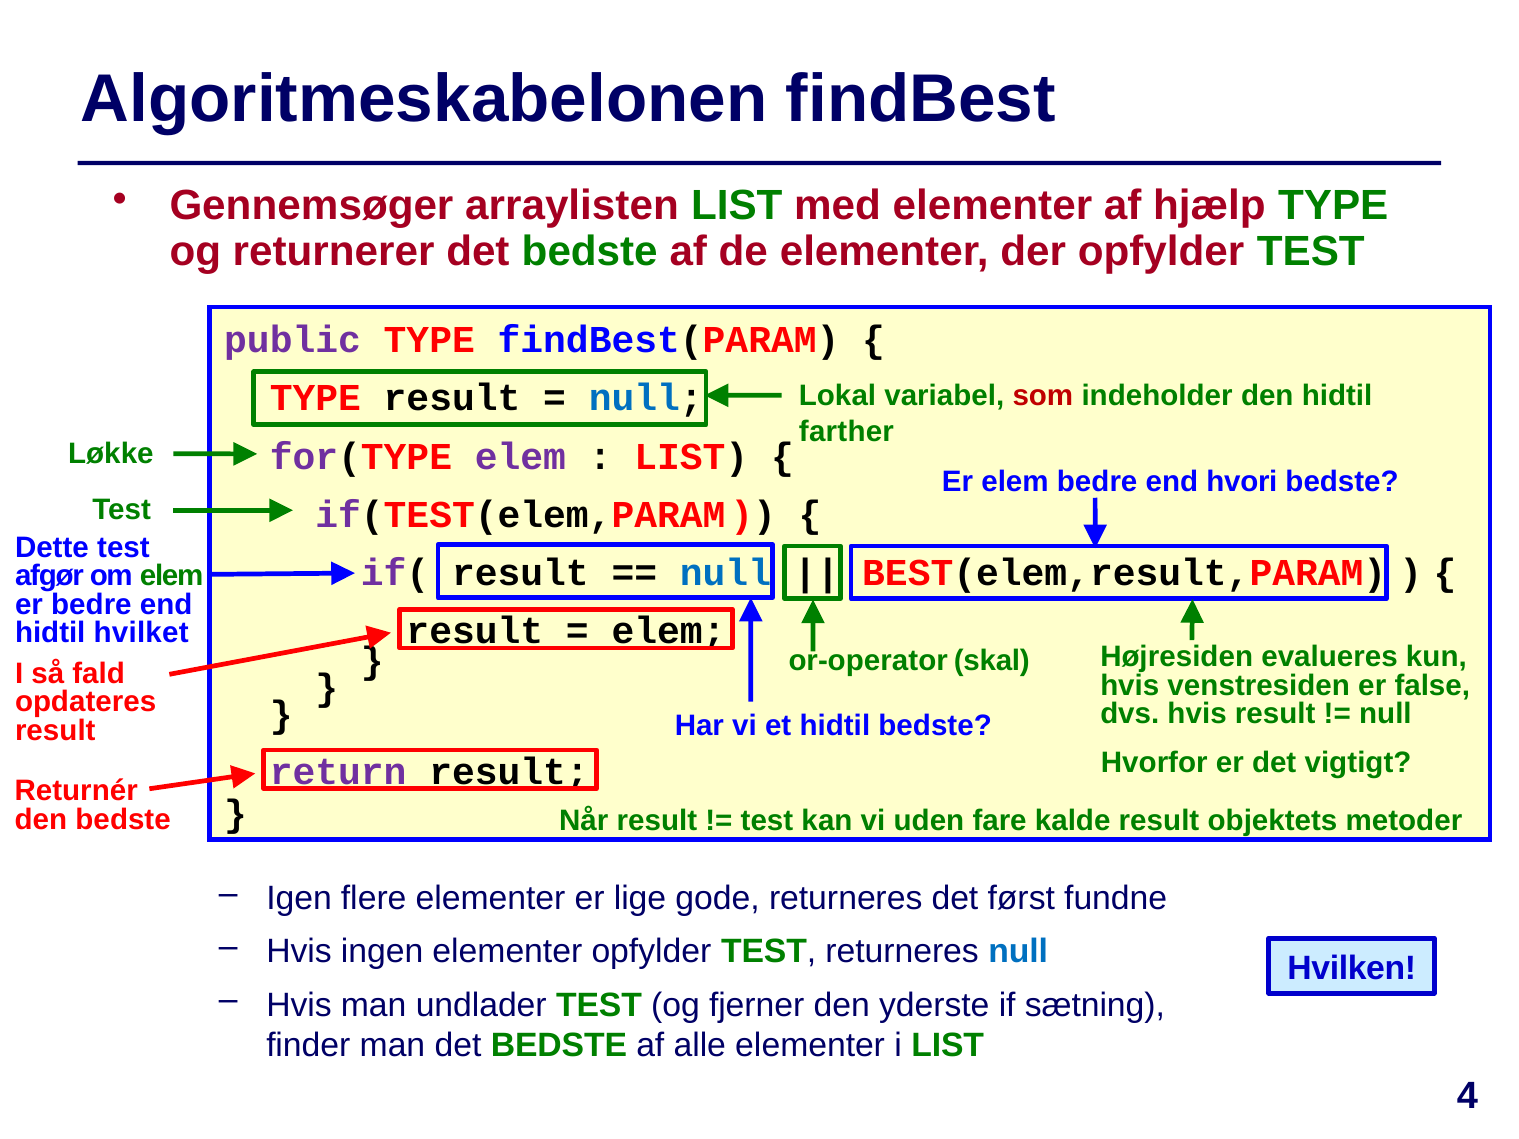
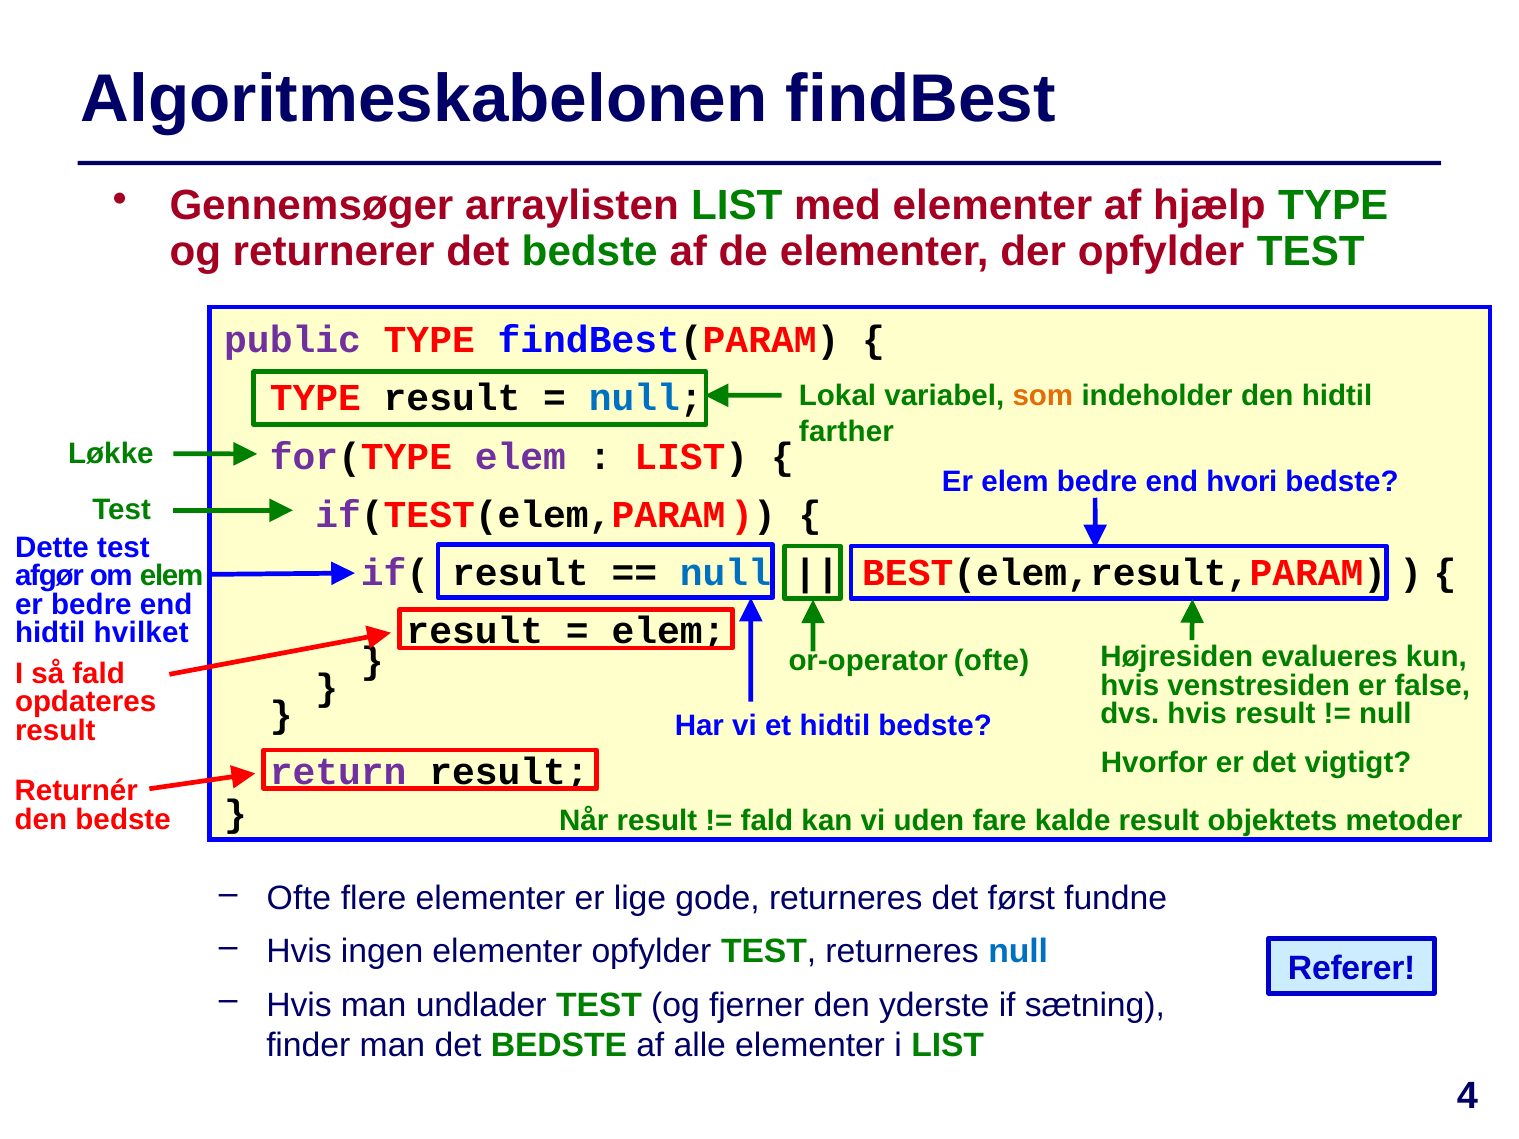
som colour: red -> orange
skal at (992, 661): skal -> ofte
test at (767, 821): test -> fald
Igen at (299, 899): Igen -> Ofte
Hvilken: Hvilken -> Referer
